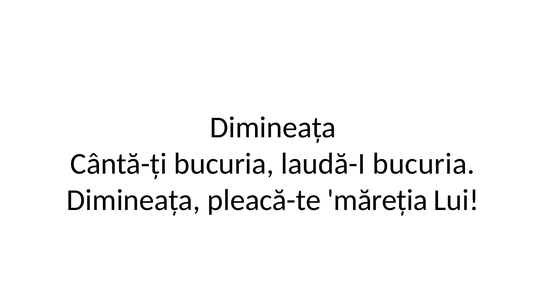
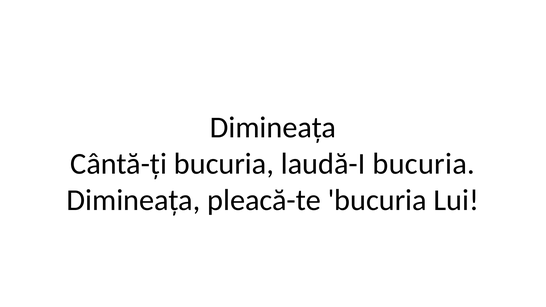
pleacă-te măreția: măreția -> bucuria
